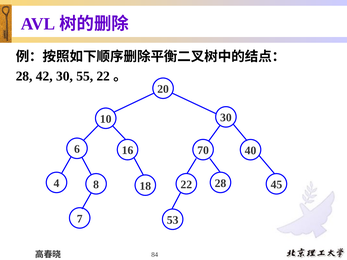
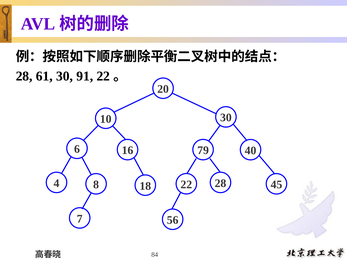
42: 42 -> 61
55: 55 -> 91
70: 70 -> 79
53: 53 -> 56
